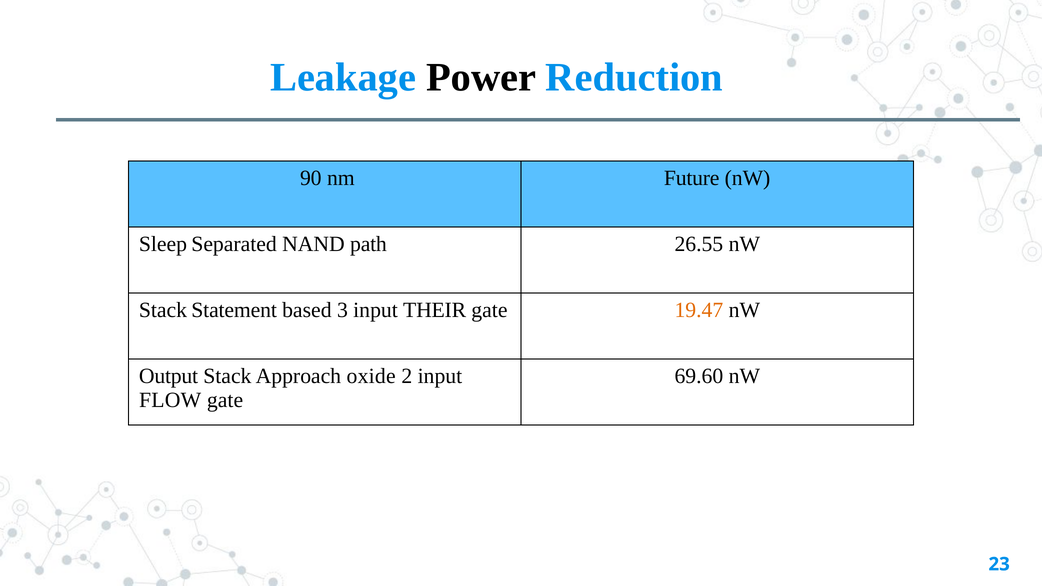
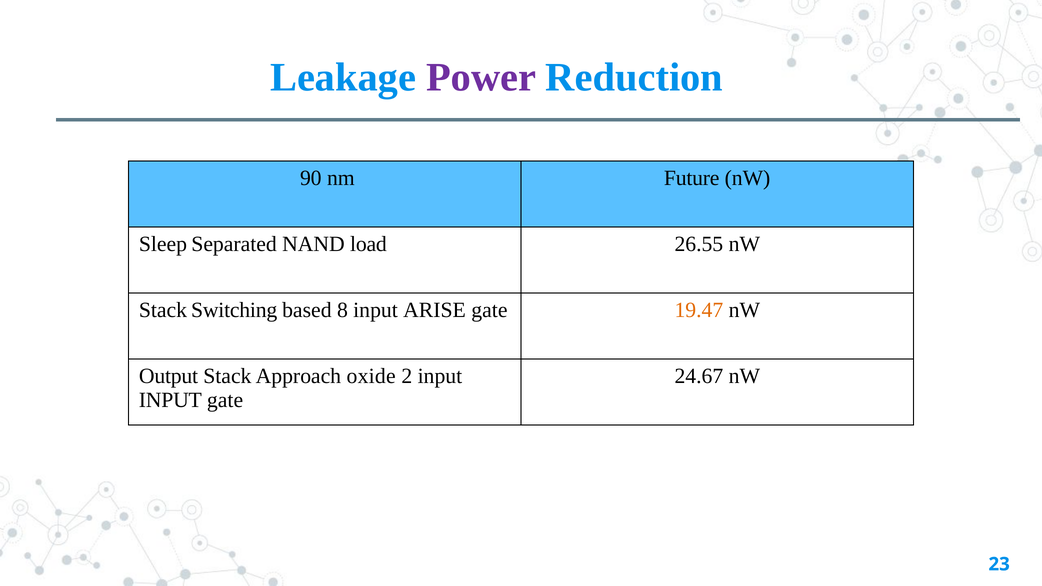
Power colour: black -> purple
path: path -> load
Statement: Statement -> Switching
3: 3 -> 8
THEIR: THEIR -> ARISE
69.60: 69.60 -> 24.67
FLOW at (170, 400): FLOW -> INPUT
